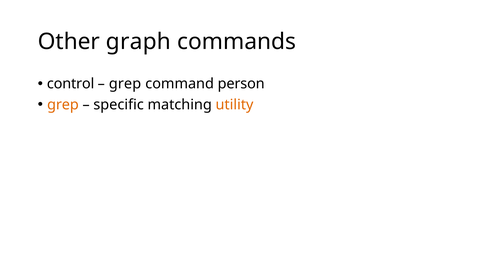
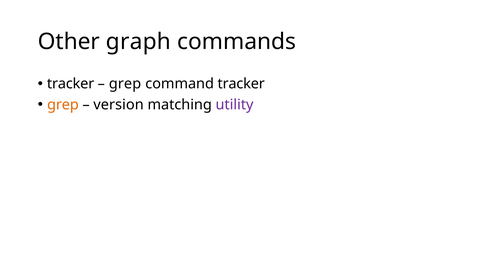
control at (71, 84): control -> tracker
command person: person -> tracker
specific: specific -> version
utility colour: orange -> purple
